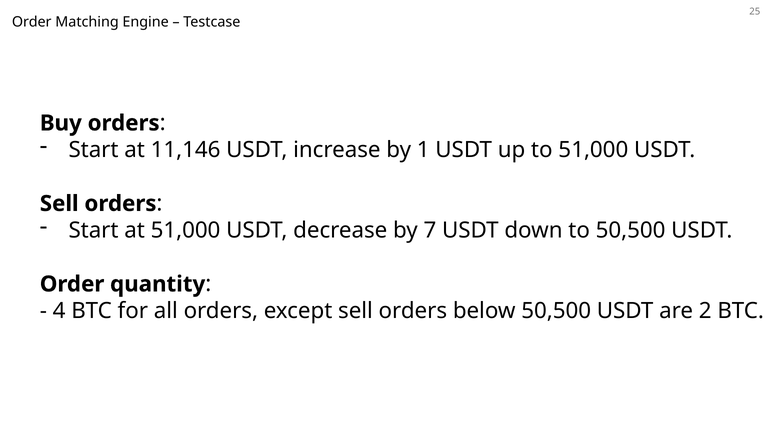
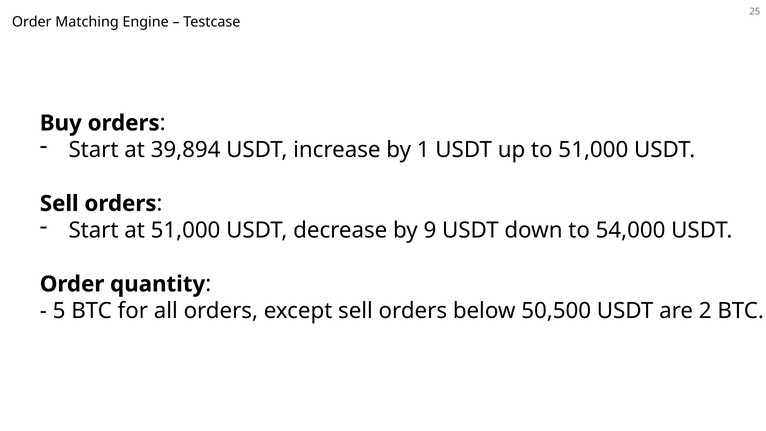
11,146: 11,146 -> 39,894
7: 7 -> 9
to 50,500: 50,500 -> 54,000
4: 4 -> 5
